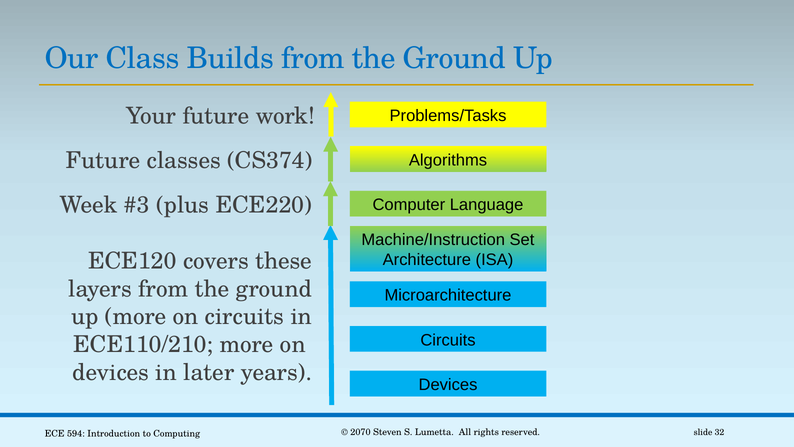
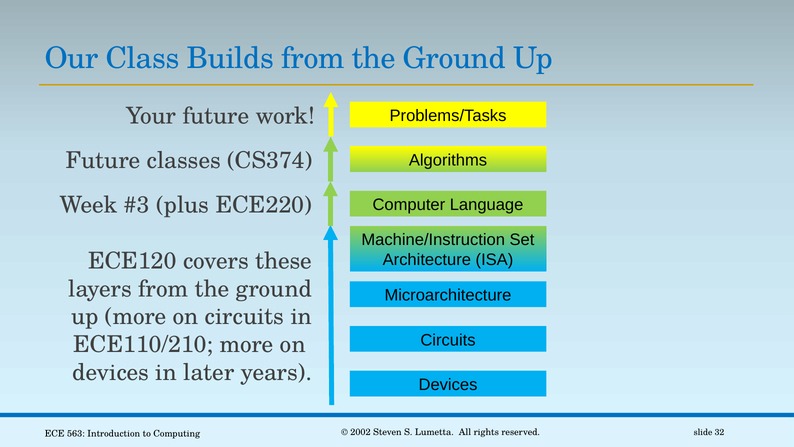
2070: 2070 -> 2002
594: 594 -> 563
